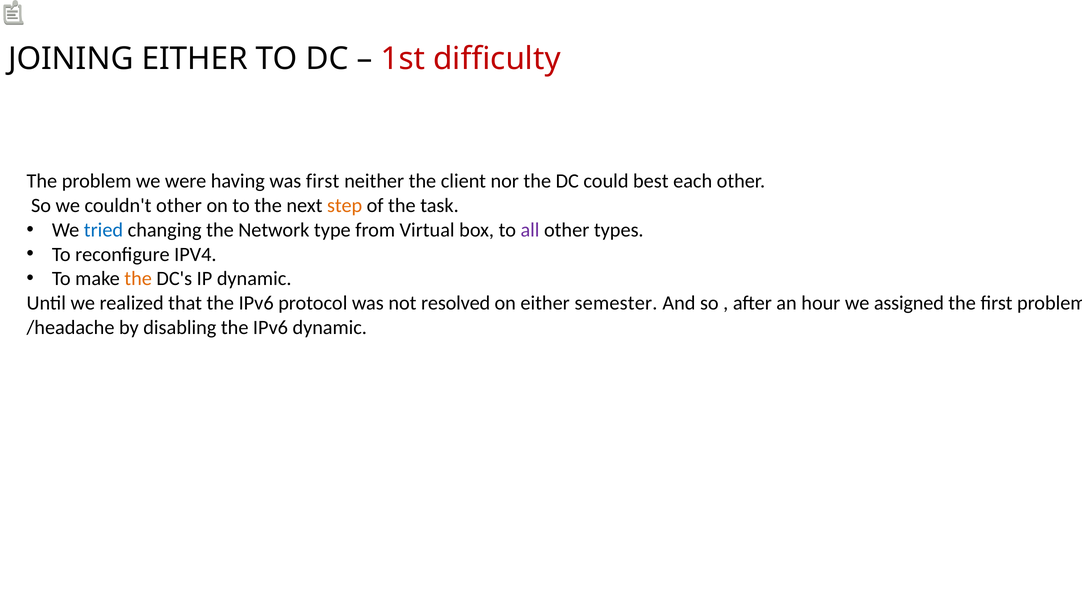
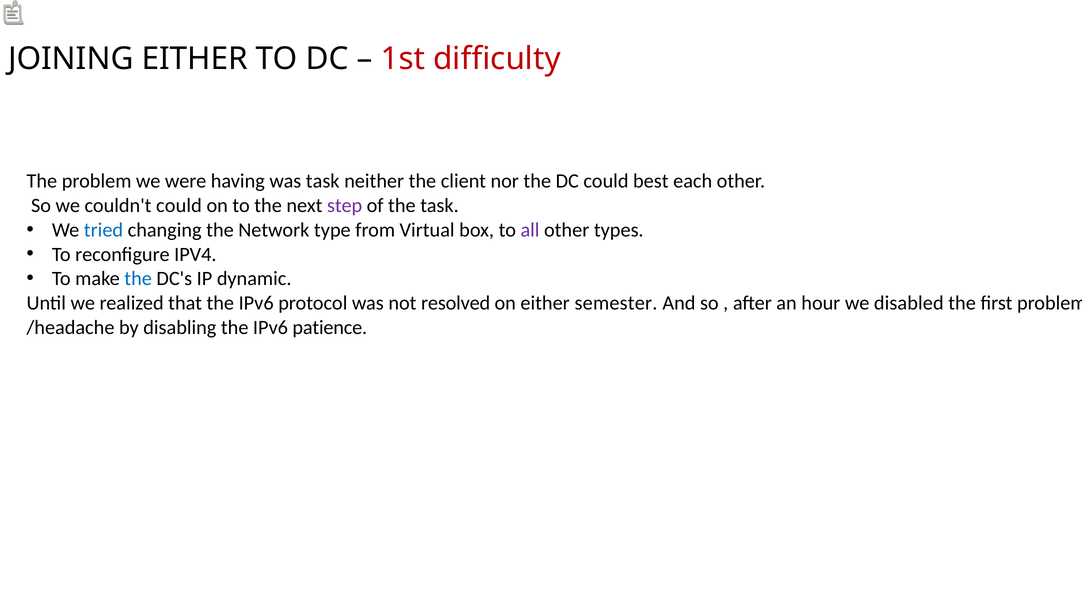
was first: first -> task
couldn't other: other -> could
step colour: orange -> purple
the at (138, 279) colour: orange -> blue
assigned: assigned -> disabled
IPv6 dynamic: dynamic -> patience
